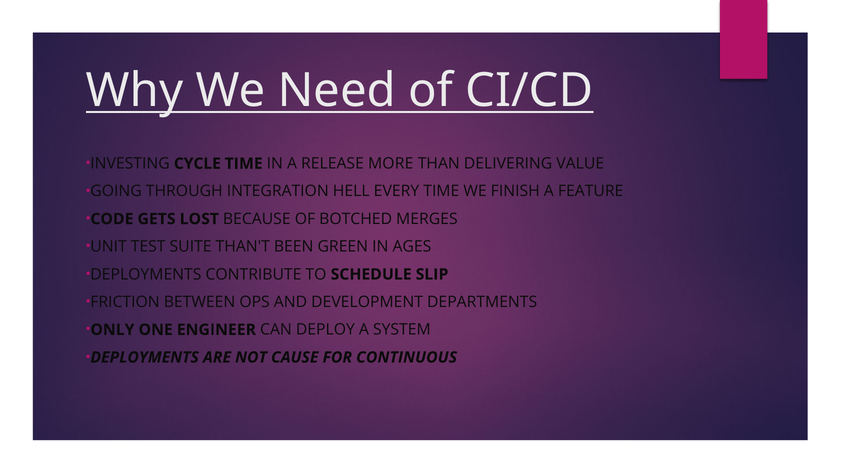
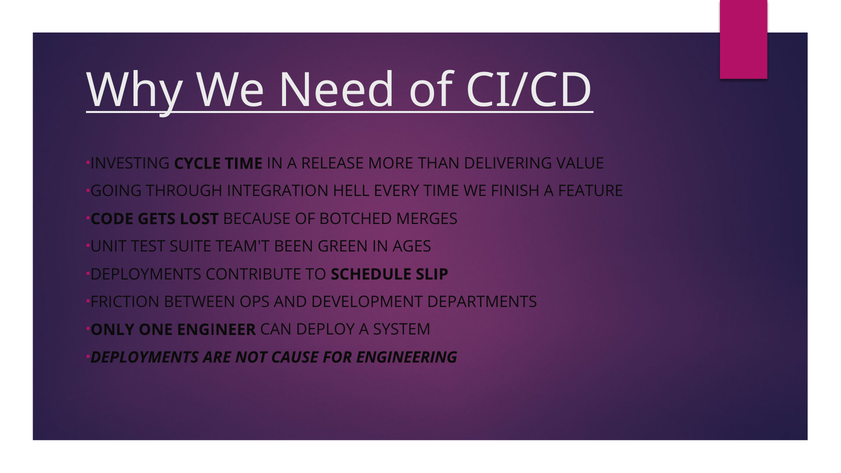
THAN'T: THAN'T -> TEAM'T
CONTINUOUS: CONTINUOUS -> ENGINEERING
